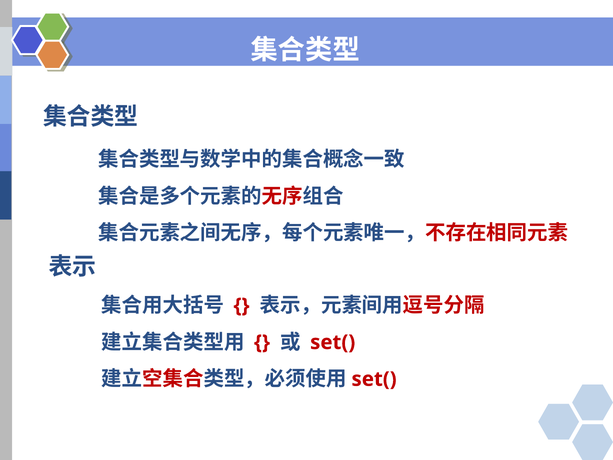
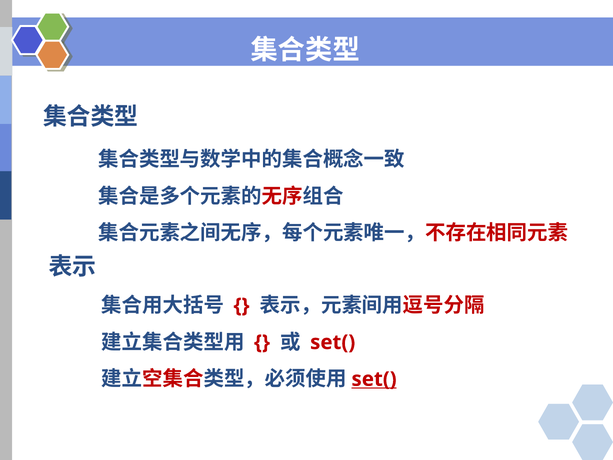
set( at (374, 379) underline: none -> present
